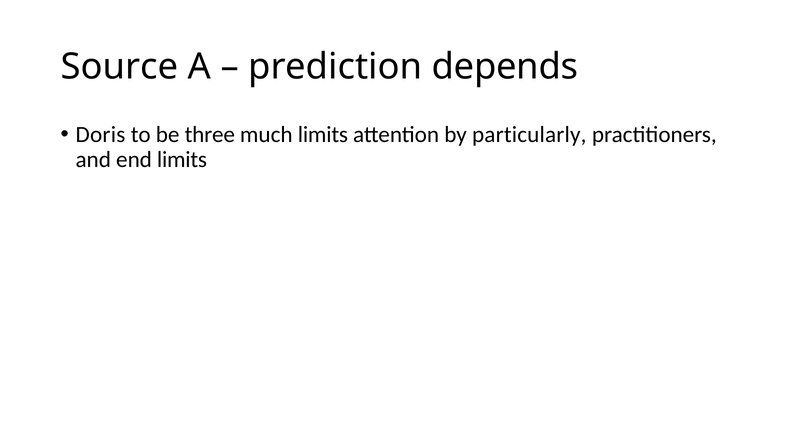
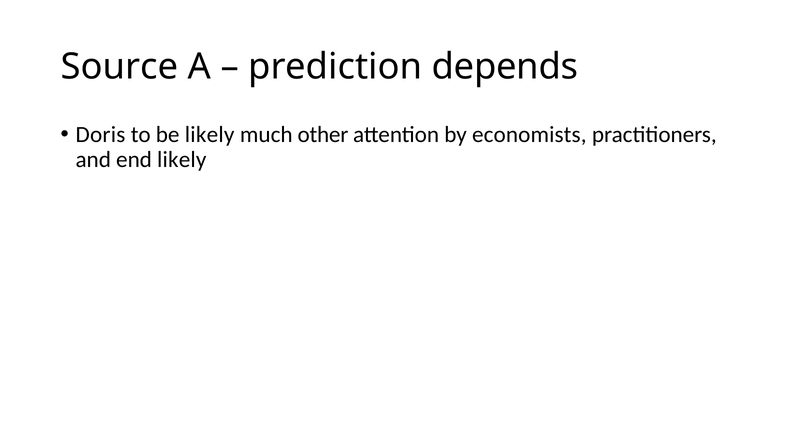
be three: three -> likely
much limits: limits -> other
particularly: particularly -> economists
end limits: limits -> likely
